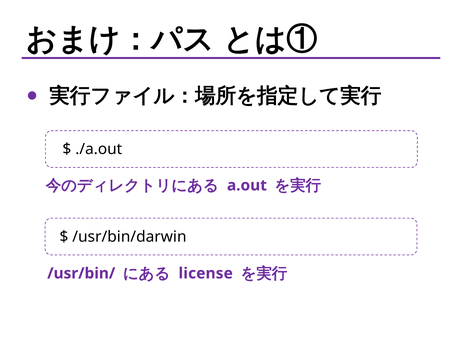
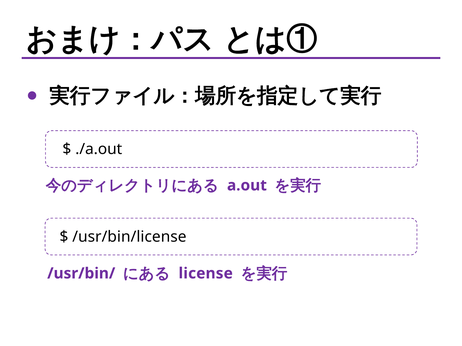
/usr/bin/darwin: /usr/bin/darwin -> /usr/bin/license
